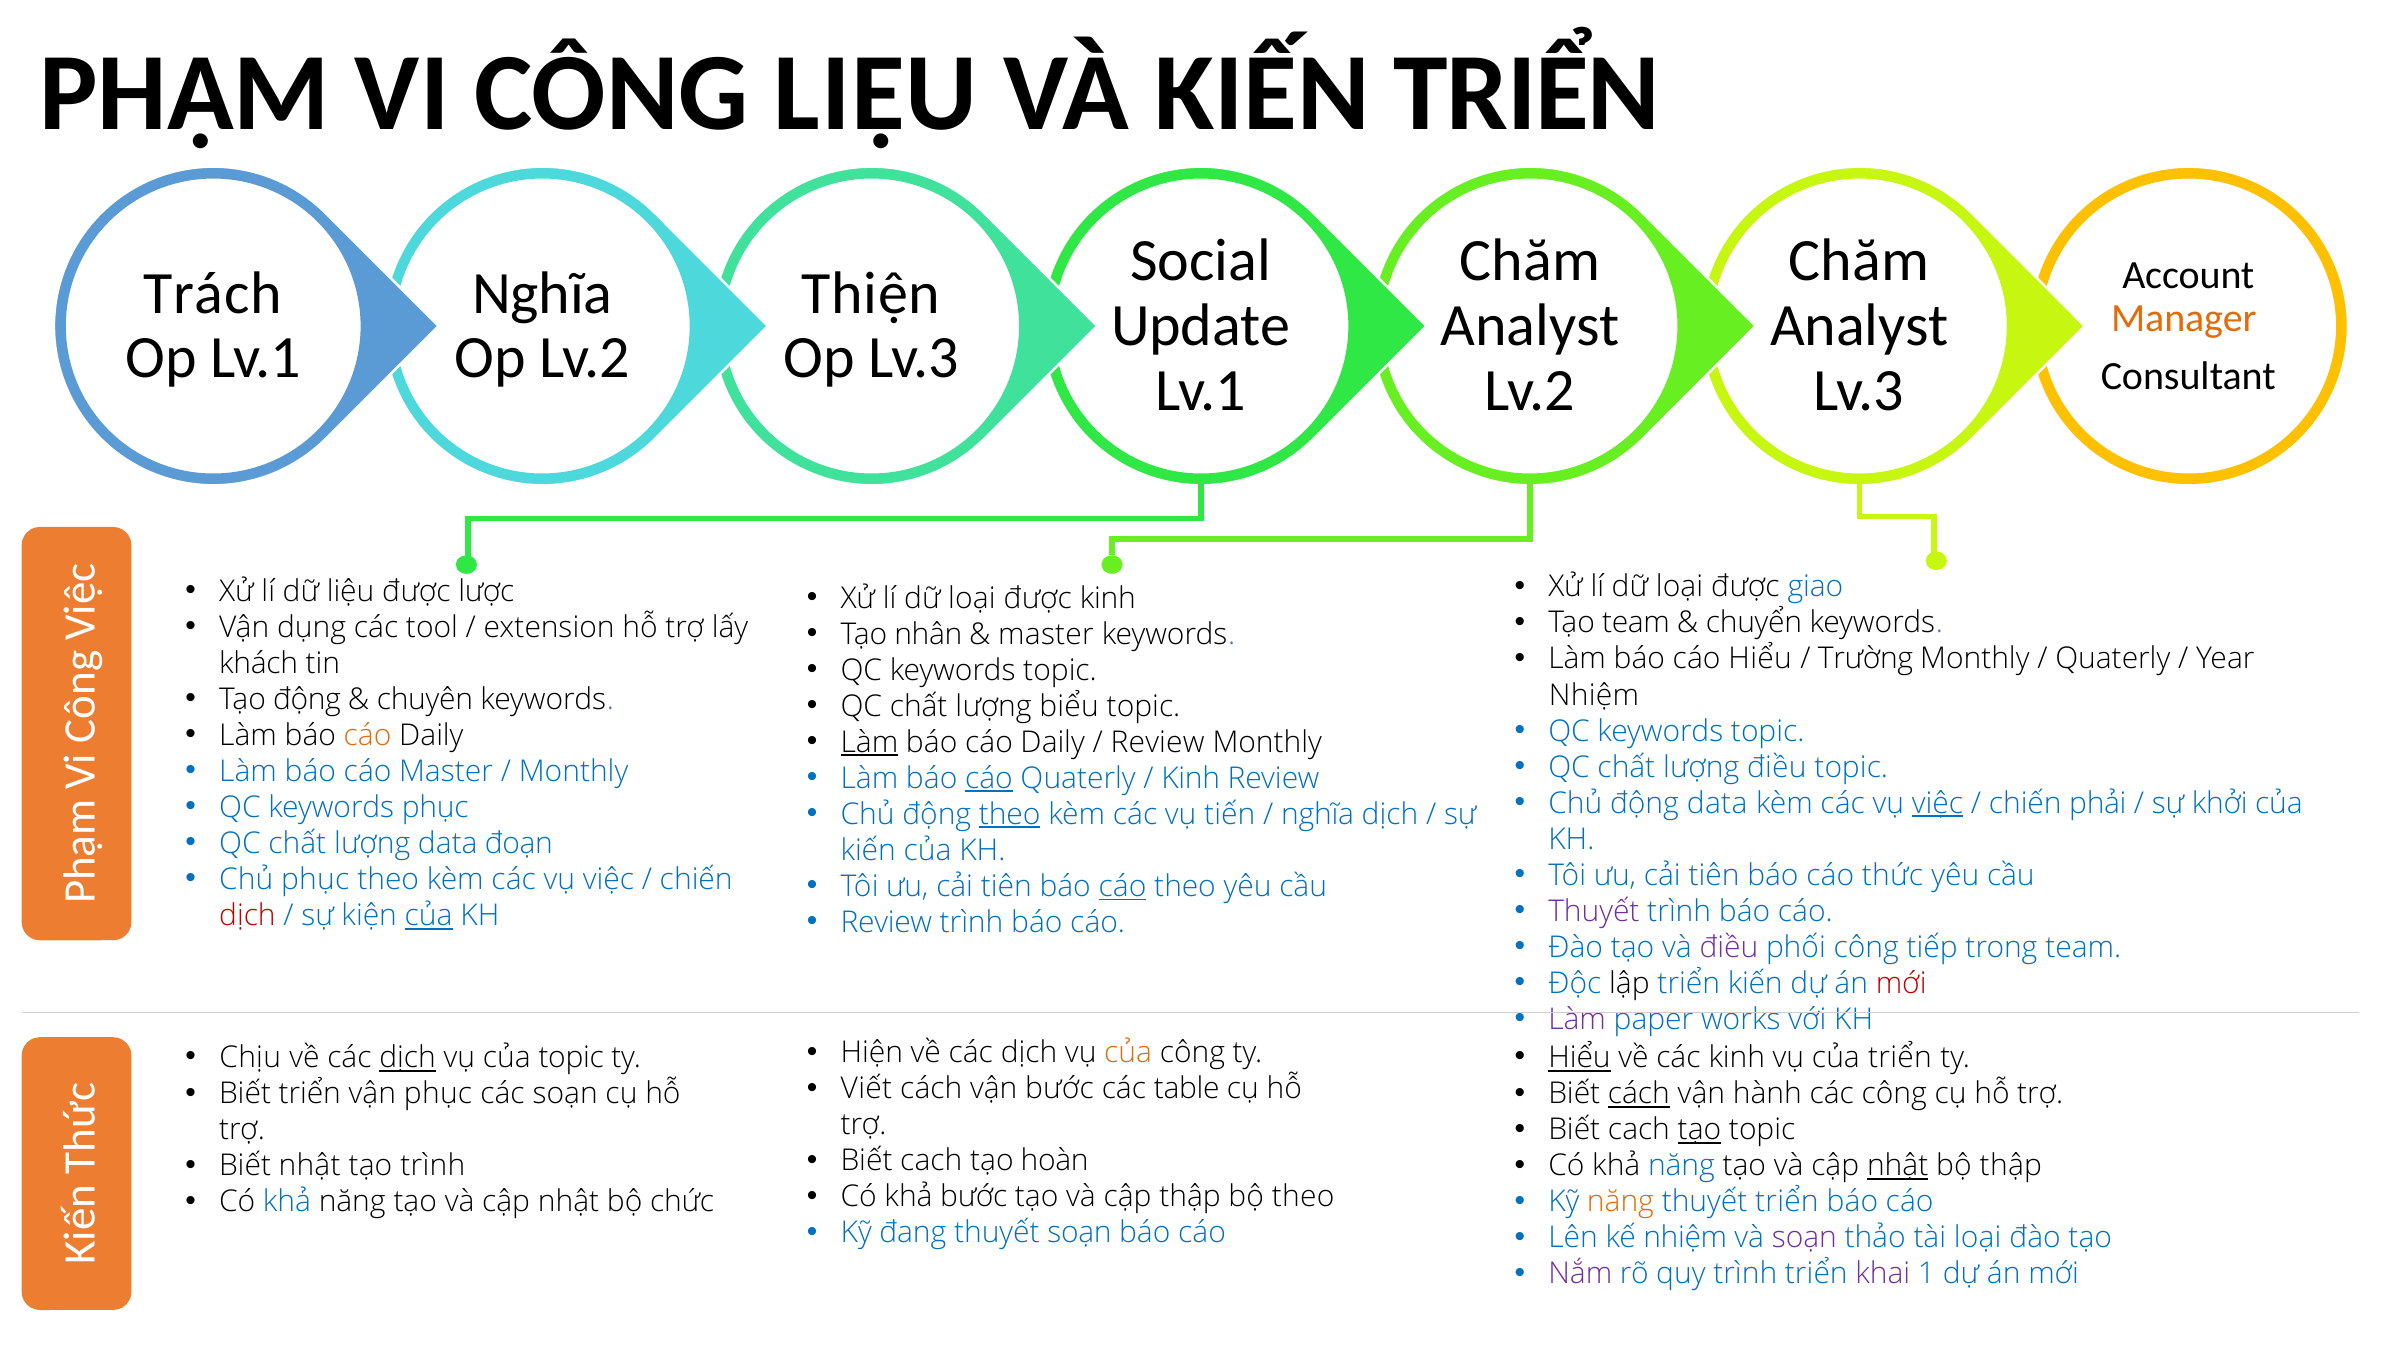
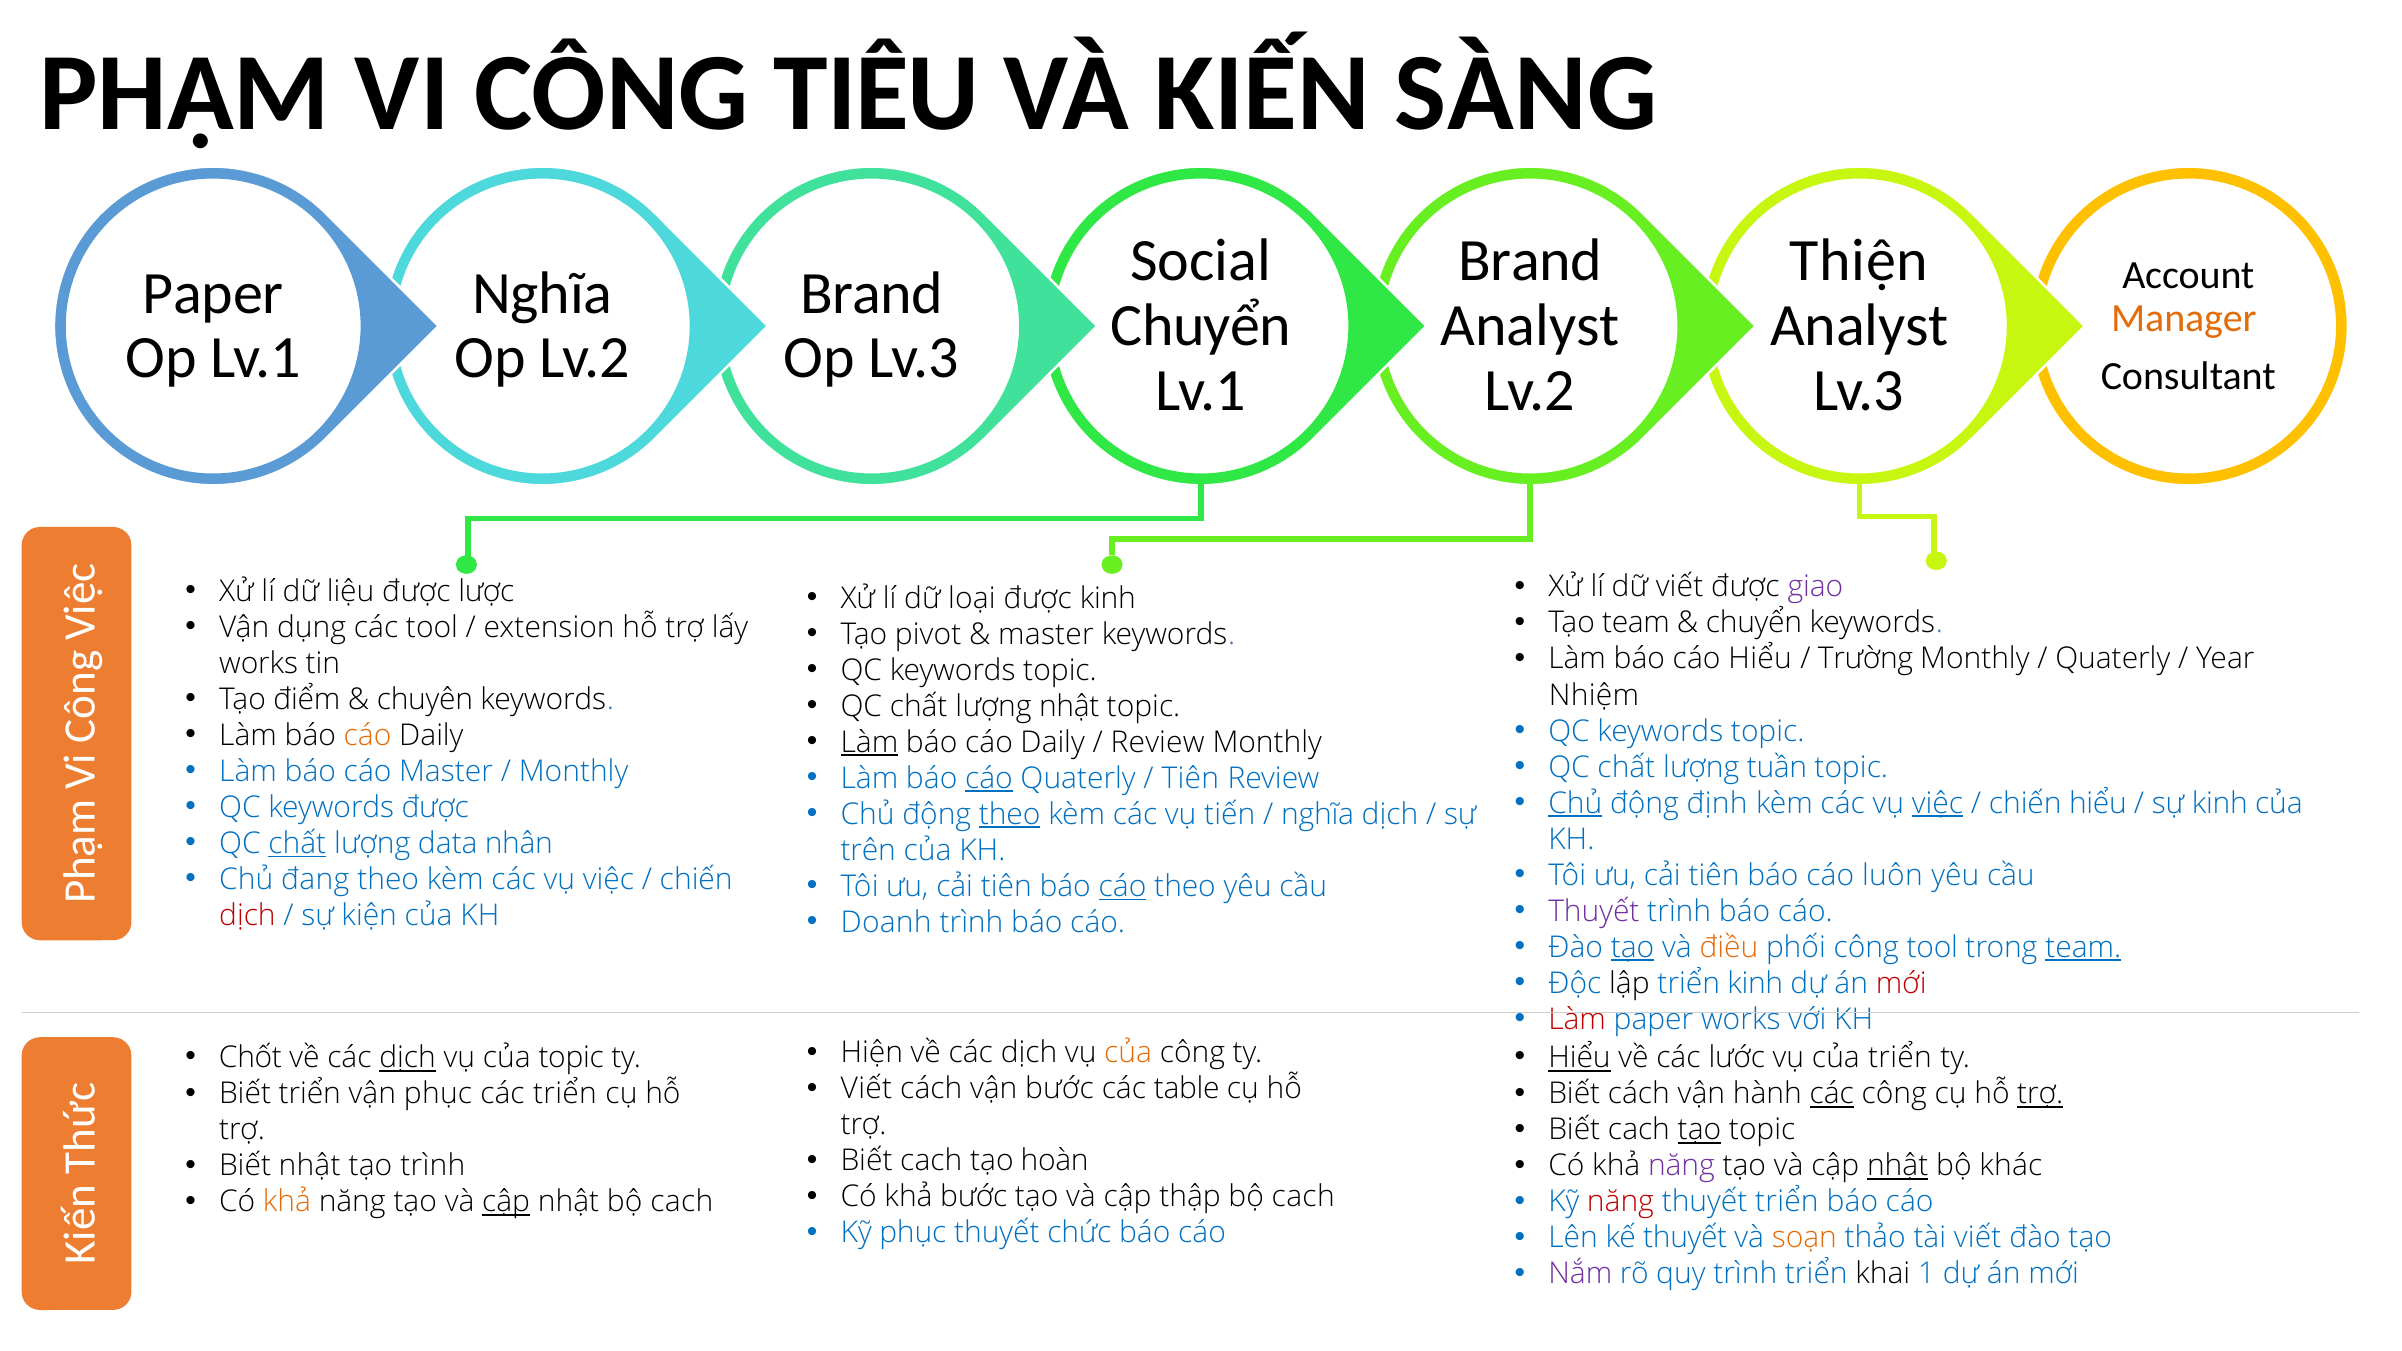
CÔNG LIỆU: LIỆU -> TIÊU
KIẾN TRIỂN: TRIỂN -> SÀNG
Chăm at (1530, 261): Chăm -> Brand
Chăm at (1859, 261): Chăm -> Thiện
Trách at (213, 293): Trách -> Paper
Thiện at (871, 293): Thiện -> Brand
Update at (1201, 326): Update -> Chuyển
loại at (1680, 587): loại -> viết
giao colour: blue -> purple
nhân: nhân -> pivot
khách at (259, 664): khách -> works
Tạo động: động -> điểm
lượng biểu: biểu -> nhật
lượng điều: điều -> tuần
Kinh at (1191, 778): Kinh -> Tiên
Chủ at (1575, 803) underline: none -> present
động data: data -> định
chiến phải: phải -> hiểu
sự khởi: khởi -> kinh
keywords phục: phục -> được
chất at (297, 844) underline: none -> present
đoạn: đoạn -> nhân
kiến at (868, 851): kiến -> trên
thức: thức -> luôn
Chủ phục: phục -> đang
của at (429, 916) underline: present -> none
Review at (886, 923): Review -> Doanh
tạo at (1633, 947) underline: none -> present
điều at (1729, 947) colour: purple -> orange
công tiếp: tiếp -> tool
team at (2083, 947) underline: none -> present
triển kiến: kiến -> kinh
Làm at (1577, 1019) colour: purple -> red
Chịu: Chịu -> Chốt
các kinh: kinh -> lước
các soạn: soạn -> triển
cách at (1639, 1094) underline: present -> none
các at (1832, 1094) underline: none -> present
trợ at (2040, 1094) underline: none -> present
năng at (1681, 1166) colour: blue -> purple
bộ thập: thập -> khác
theo at (1303, 1197): theo -> cach
khả at (287, 1202) colour: blue -> orange
cập at (506, 1202) underline: none -> present
nhật bộ chức: chức -> cach
năng at (1620, 1202) colour: orange -> red
Kỹ đang: đang -> phục
thuyết soạn: soạn -> chức
kế nhiệm: nhiệm -> thuyết
soạn at (1804, 1238) colour: purple -> orange
tài loại: loại -> viết
khai colour: purple -> black
